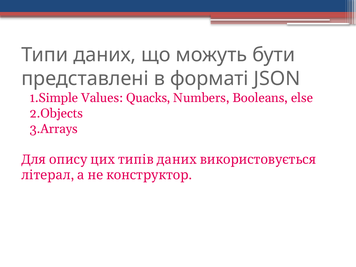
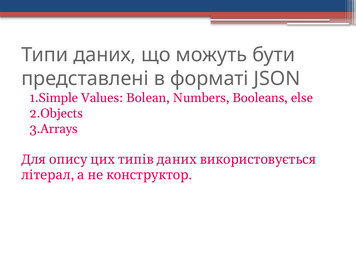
Quacks: Quacks -> Bolean
